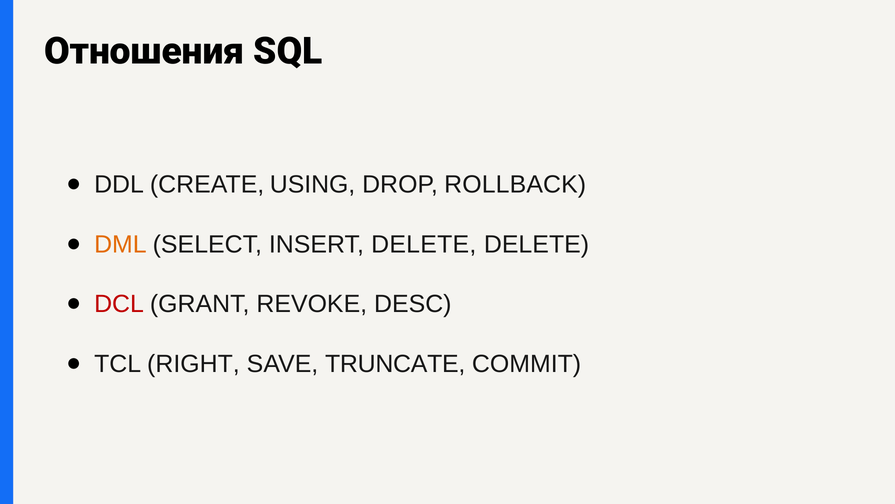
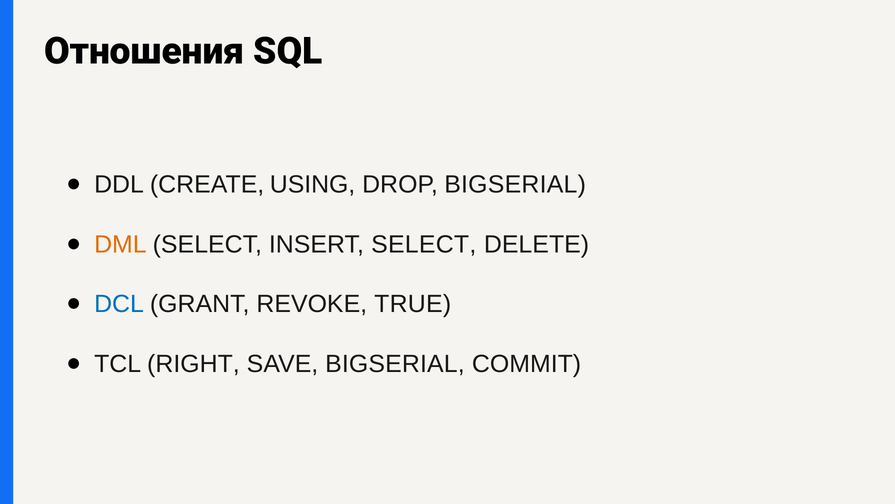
DROP ROLLBACK: ROLLBACK -> BIGSERIAL
INSERT DELETE: DELETE -> SELECT
DCL colour: red -> blue
DESC: DESC -> TRUE
SAVE TRUNCATE: TRUNCATE -> BIGSERIAL
